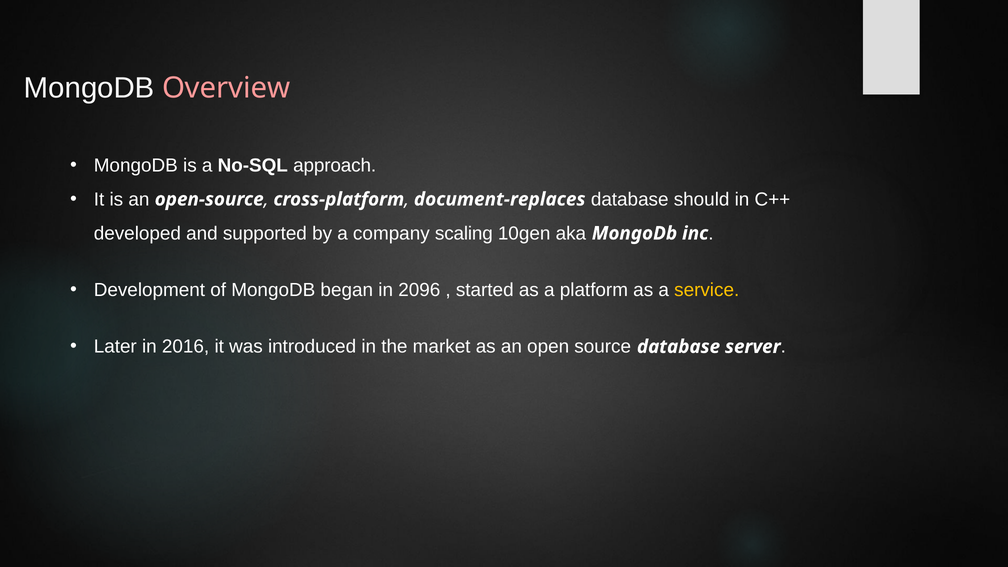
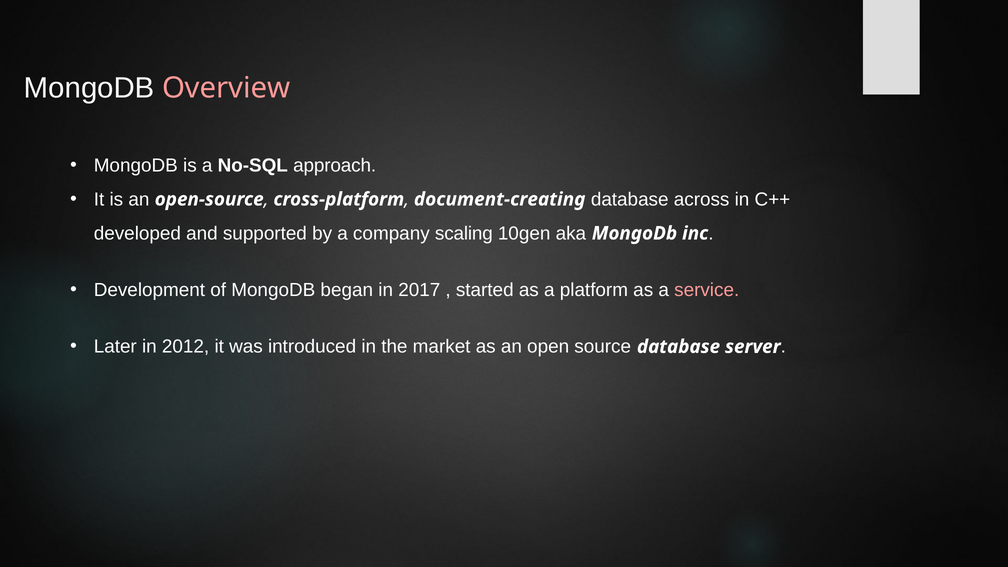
document-replaces: document-replaces -> document-creating
should: should -> across
2096: 2096 -> 2017
service colour: yellow -> pink
2016: 2016 -> 2012
